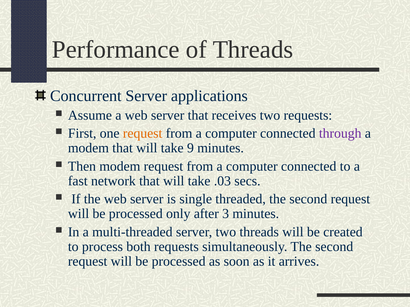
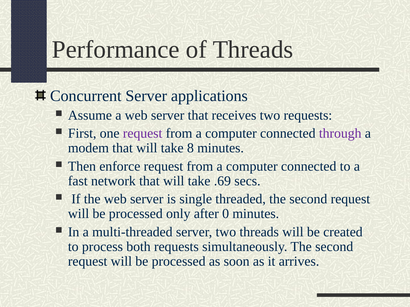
request at (143, 134) colour: orange -> purple
9: 9 -> 8
Then modem: modem -> enforce
.03: .03 -> .69
3: 3 -> 0
